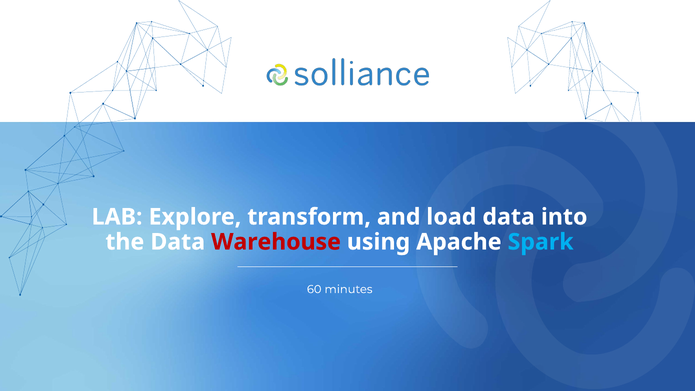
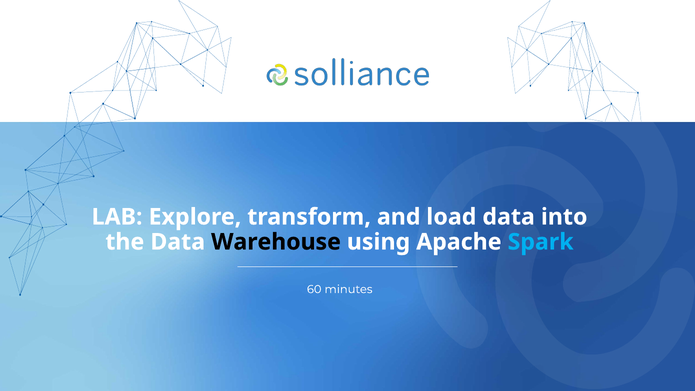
Warehouse colour: red -> black
